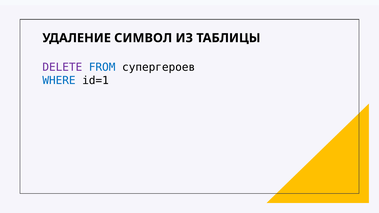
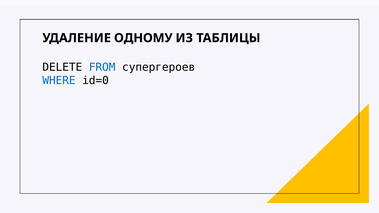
СИМВОЛ: СИМВОЛ -> ОДНОМУ
DELETE colour: purple -> black
id=1: id=1 -> id=0
